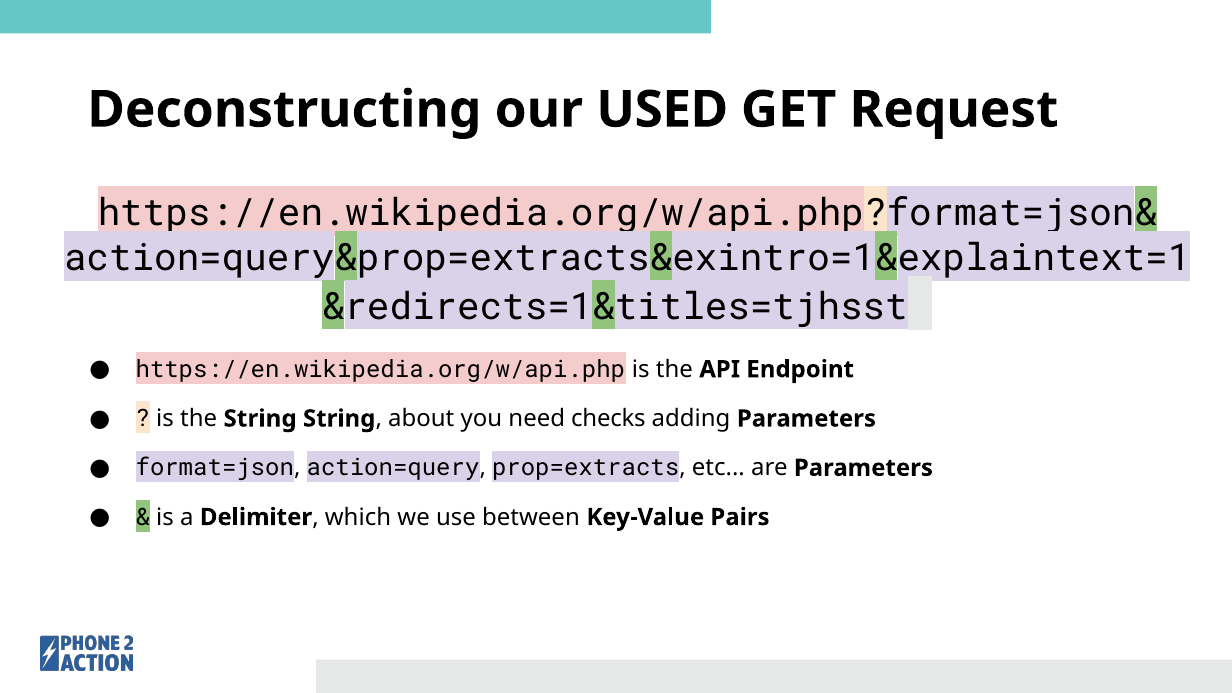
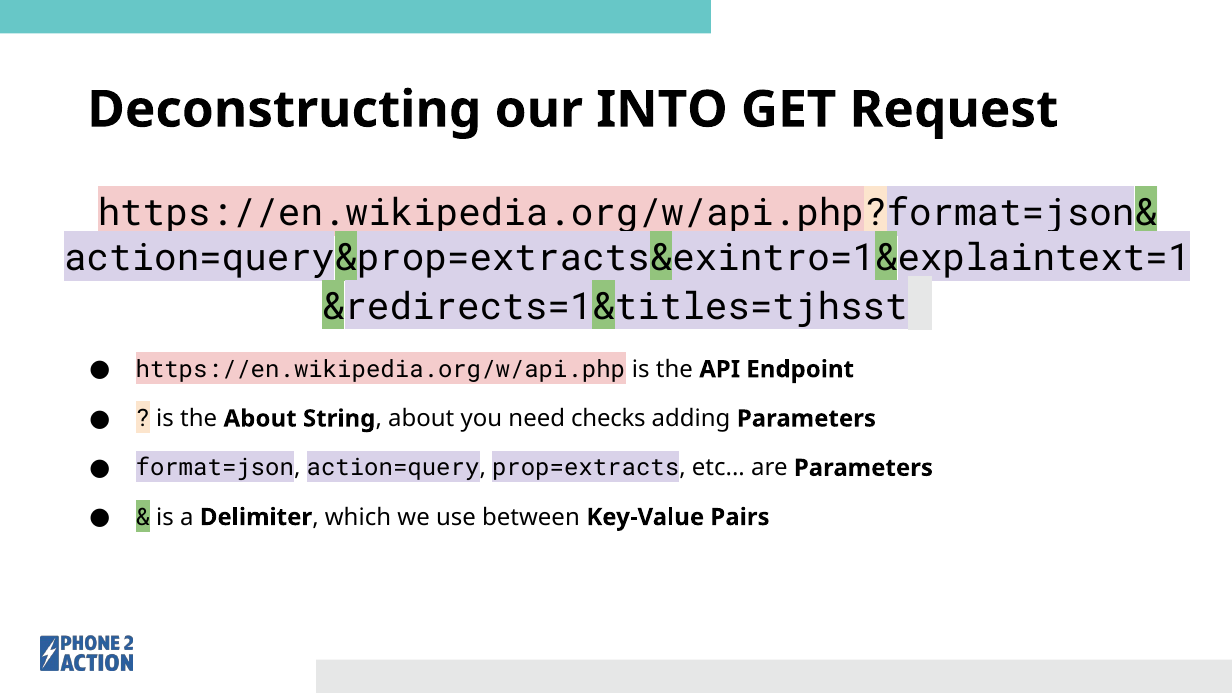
USED: USED -> INTO
the String: String -> About
